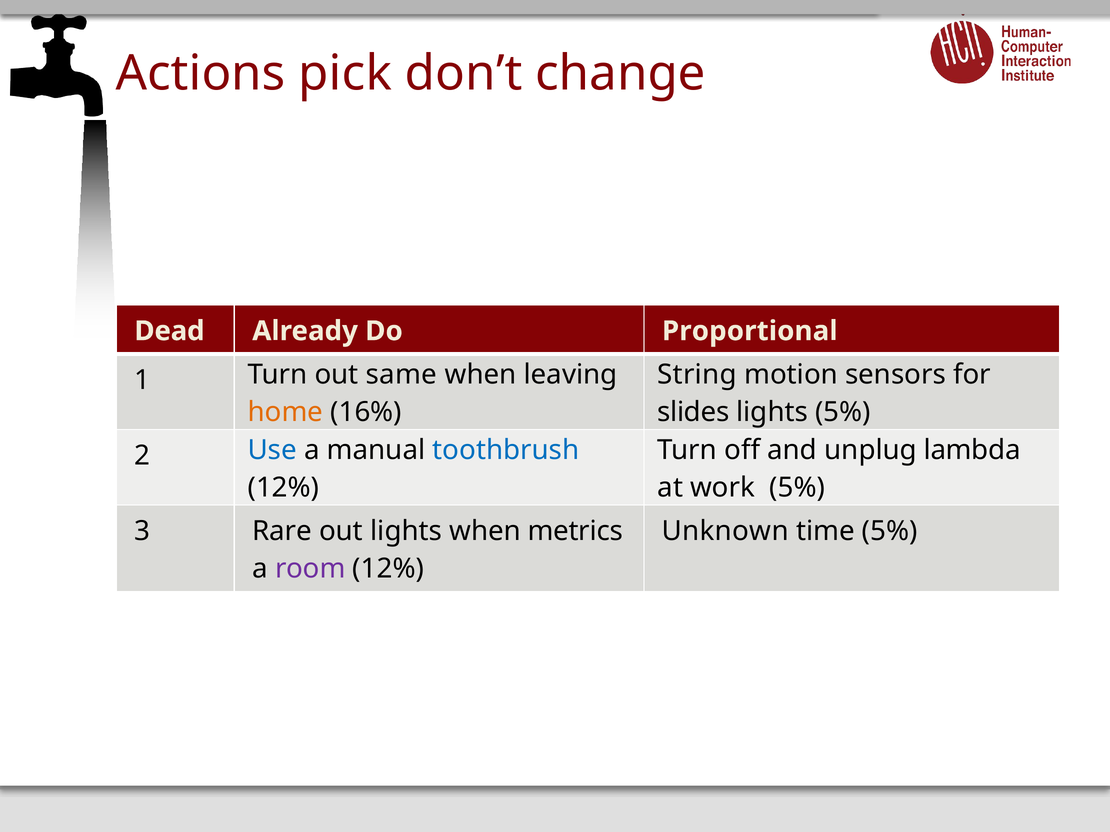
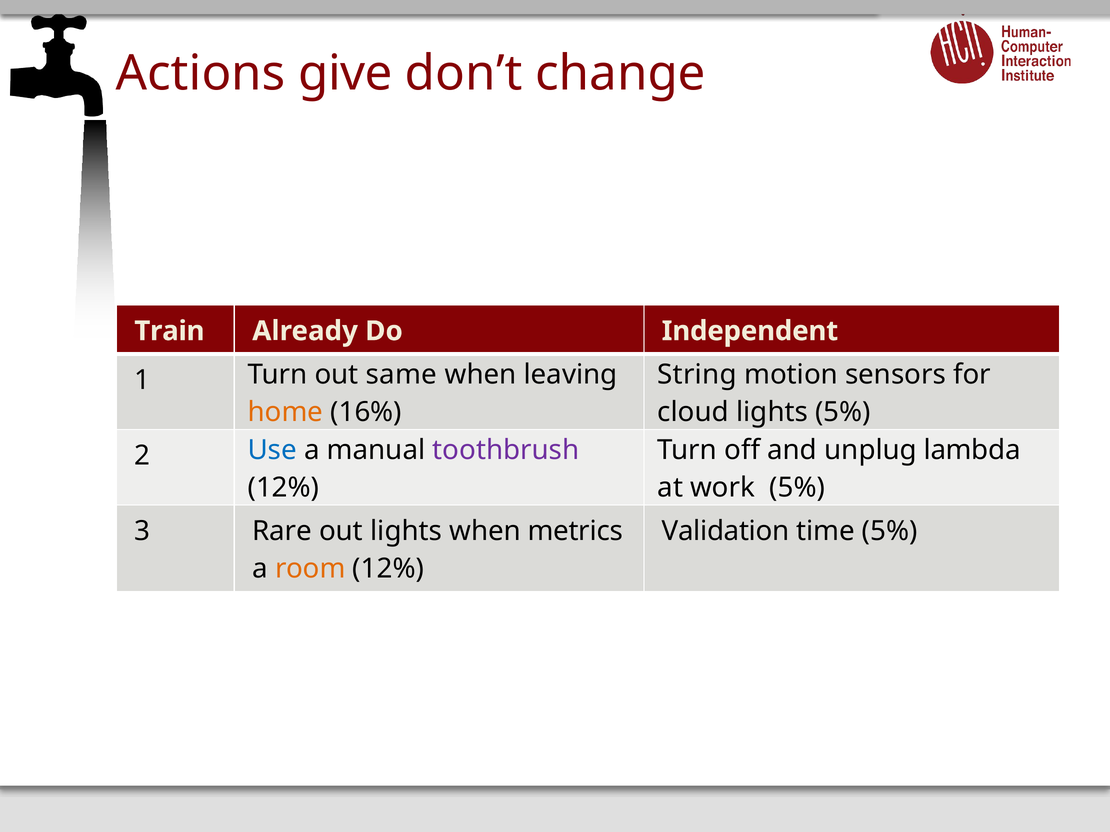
pick: pick -> give
Dead: Dead -> Train
Proportional: Proportional -> Independent
slides: slides -> cloud
toothbrush colour: blue -> purple
Unknown: Unknown -> Validation
room colour: purple -> orange
